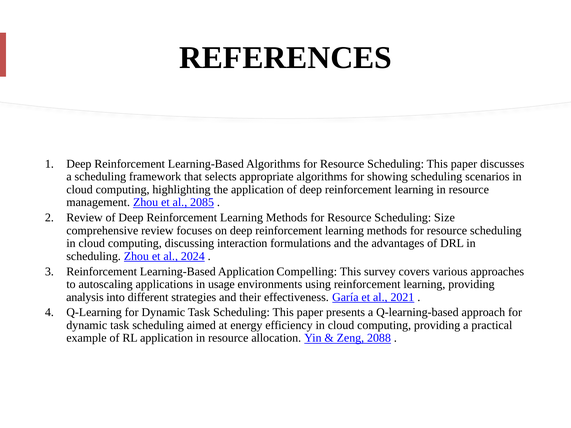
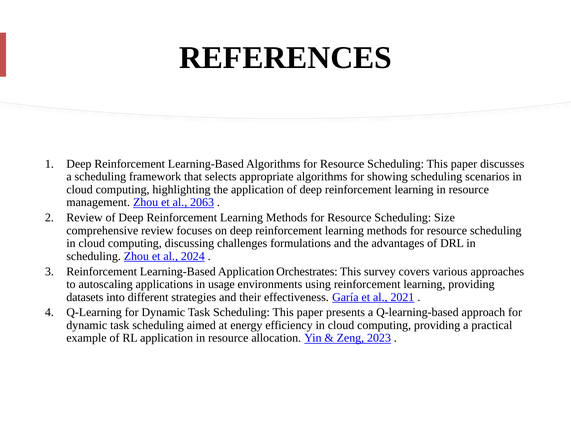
2085: 2085 -> 2063
interaction: interaction -> challenges
Compelling: Compelling -> Orchestrates
analysis: analysis -> datasets
2088: 2088 -> 2023
